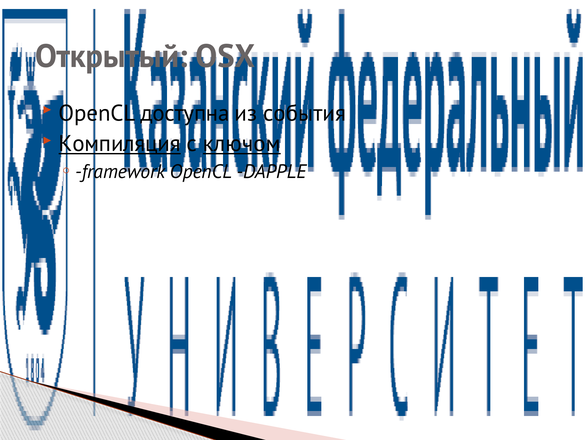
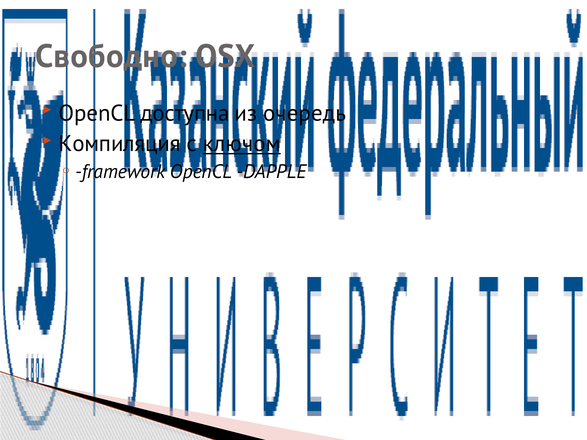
Открытый: Открытый -> Свободно
события: события -> очередь
Компиляция underline: present -> none
